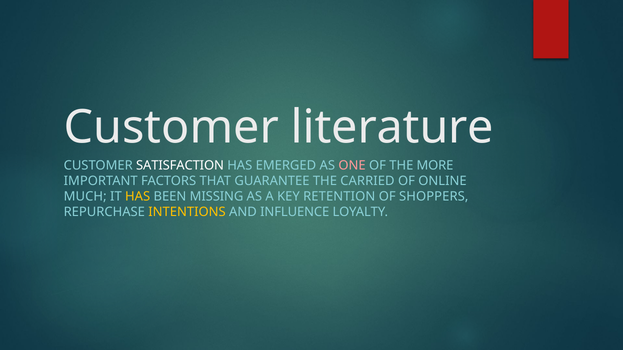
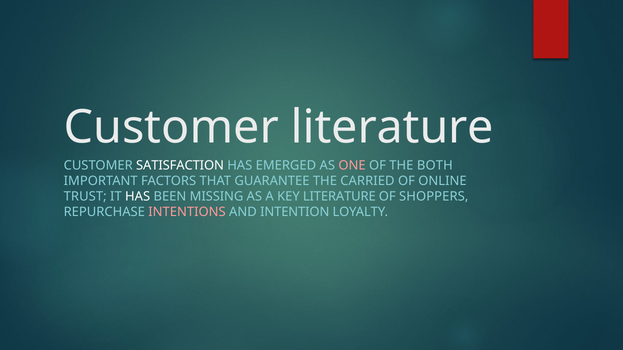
MORE: MORE -> BOTH
MUCH: MUCH -> TRUST
HAS at (138, 197) colour: yellow -> white
KEY RETENTION: RETENTION -> LITERATURE
INTENTIONS colour: yellow -> pink
INFLUENCE: INFLUENCE -> INTENTION
